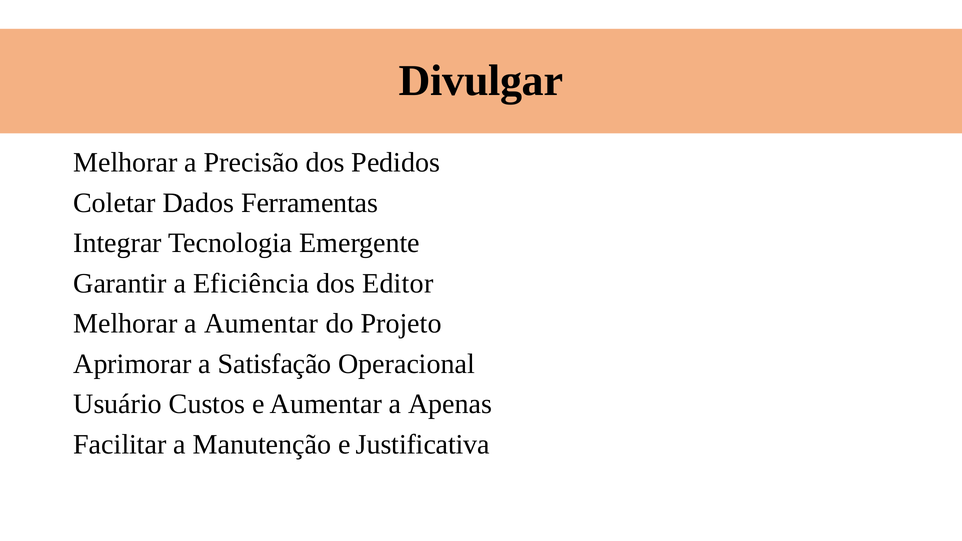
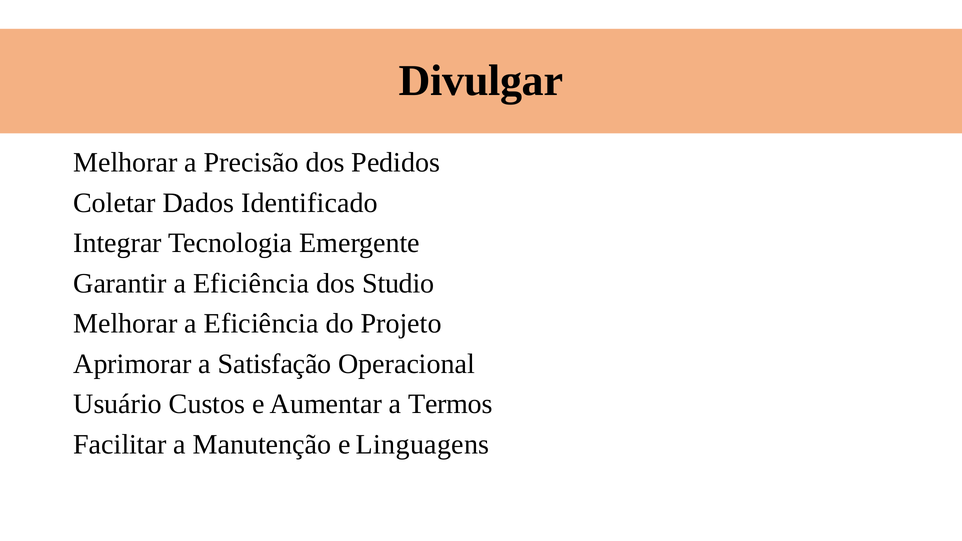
Ferramentas: Ferramentas -> Identificado
Editor: Editor -> Studio
Melhorar a Aumentar: Aumentar -> Eficiência
Apenas: Apenas -> Termos
Justificativa: Justificativa -> Linguagens
